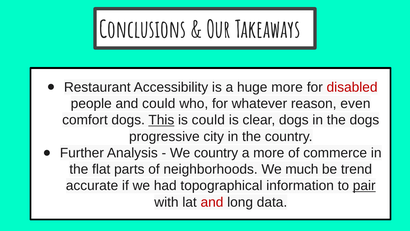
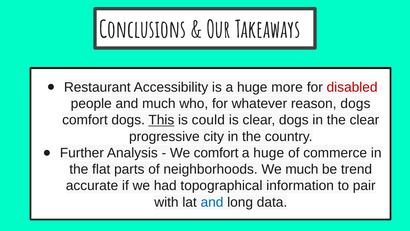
and could: could -> much
reason even: even -> dogs
the dogs: dogs -> clear
We country: country -> comfort
more at (269, 153): more -> huge
pair underline: present -> none
and at (212, 202) colour: red -> blue
